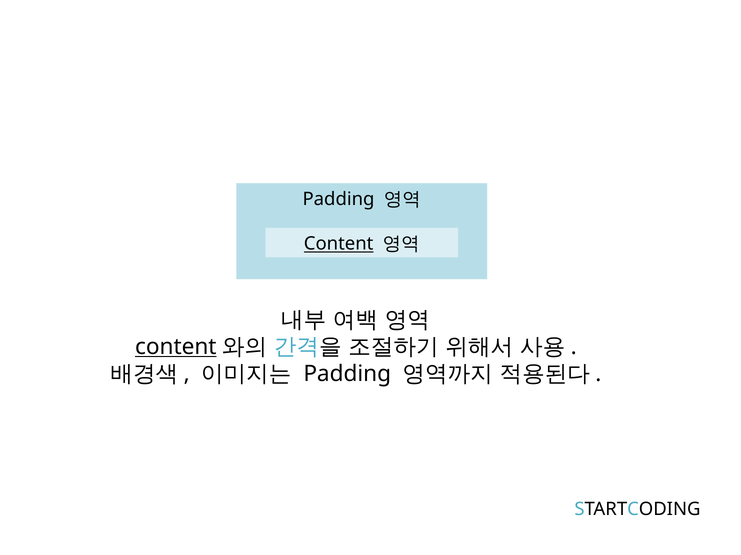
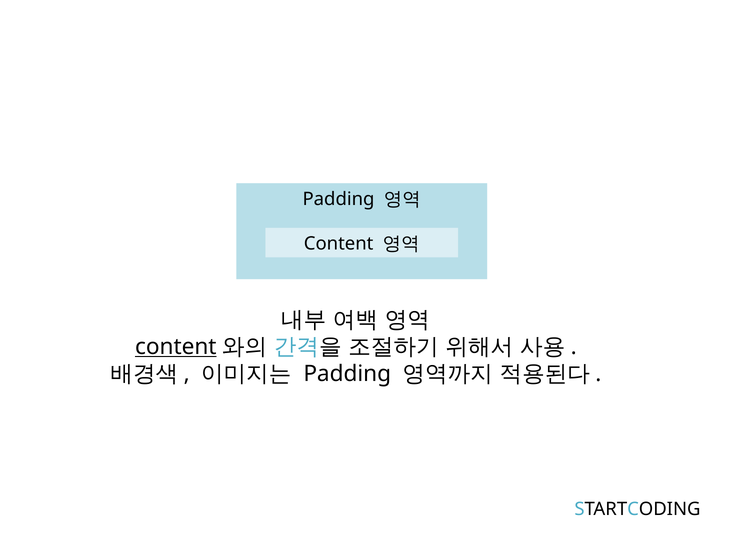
Content at (339, 244) underline: present -> none
